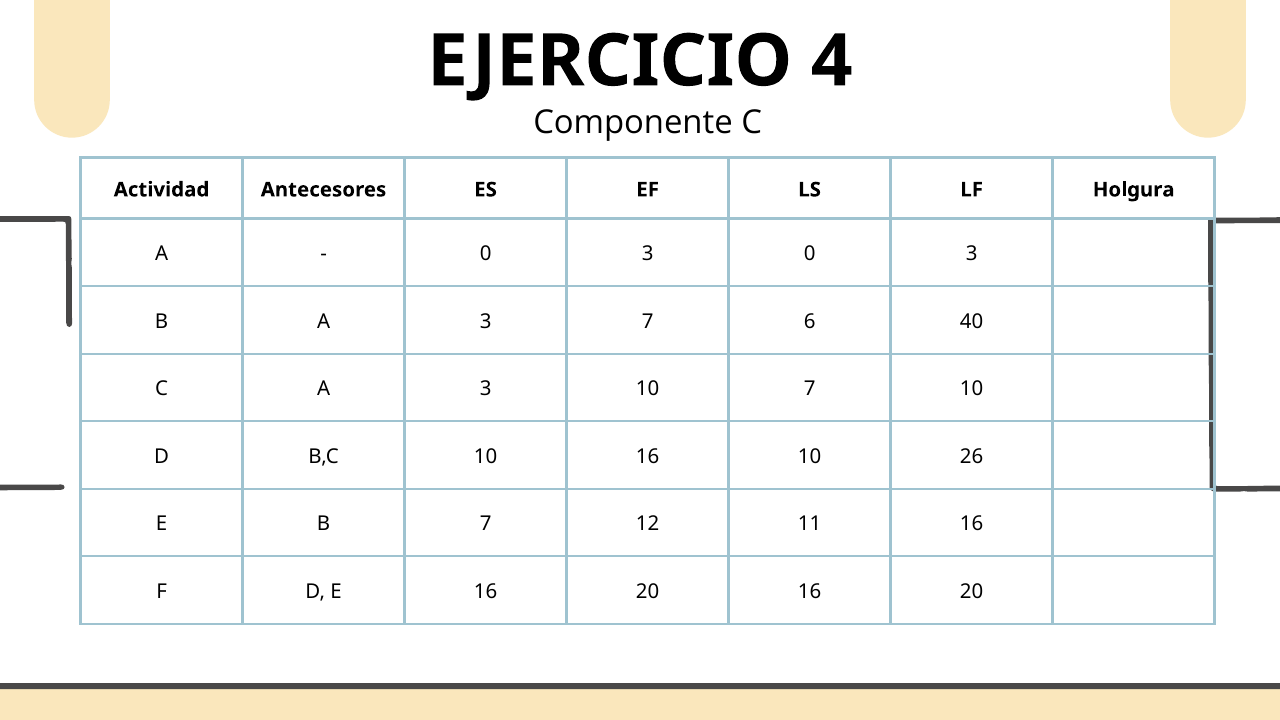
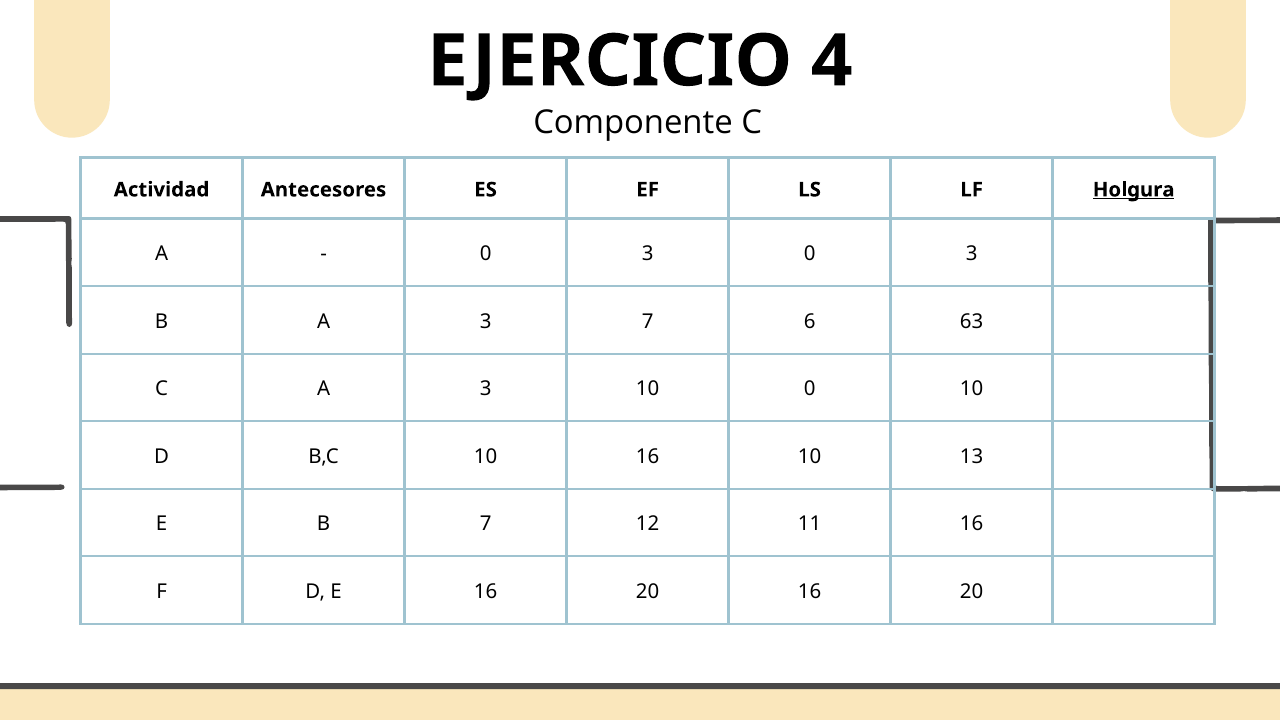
Holgura underline: none -> present
40: 40 -> 63
10 7: 7 -> 0
26: 26 -> 13
